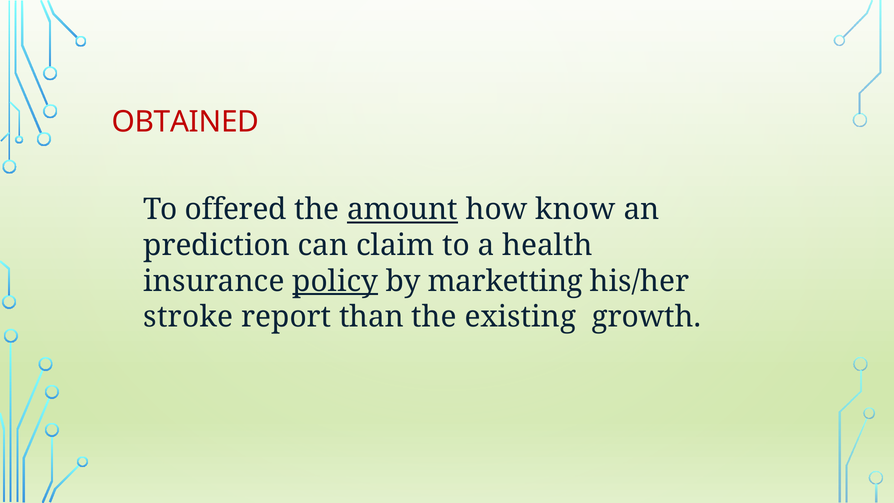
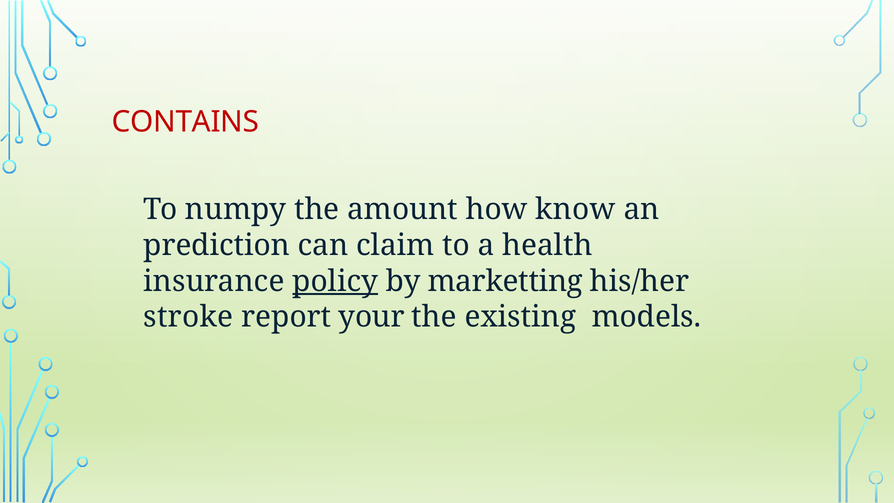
OBTAINED: OBTAINED -> CONTAINS
offered: offered -> numpy
amount underline: present -> none
than: than -> your
growth: growth -> models
